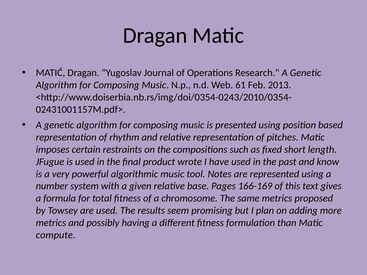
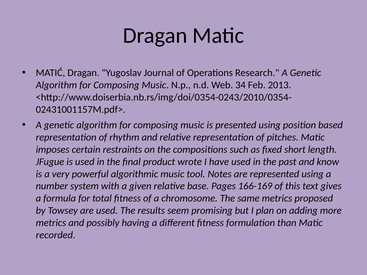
61: 61 -> 34
compute: compute -> recorded
